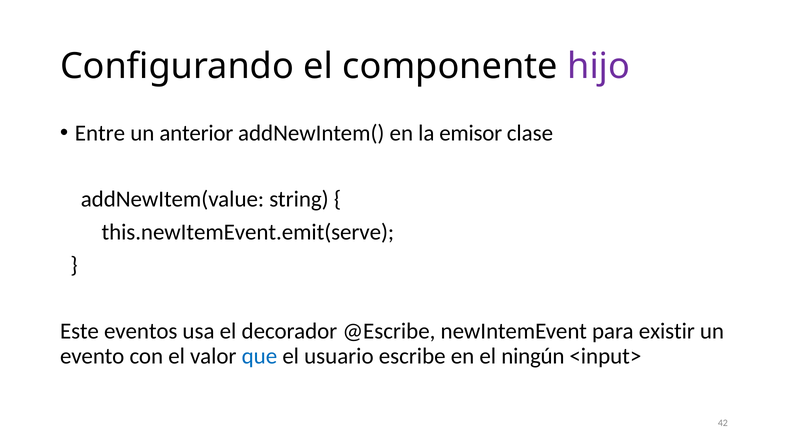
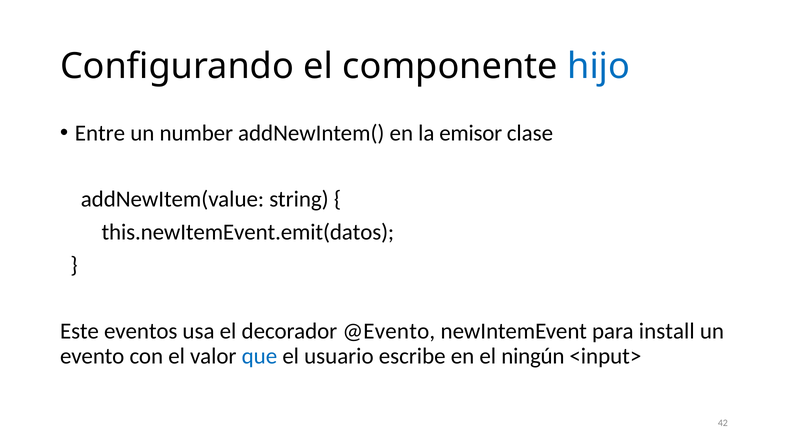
hijo colour: purple -> blue
anterior: anterior -> number
this.newItemEvent.emit(serve: this.newItemEvent.emit(serve -> this.newItemEvent.emit(datos
@Escribe: @Escribe -> @Evento
existir: existir -> install
